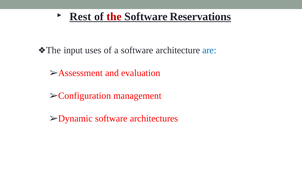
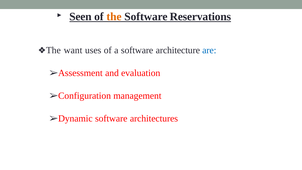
Rest: Rest -> Seen
the at (114, 17) colour: red -> orange
input: input -> want
